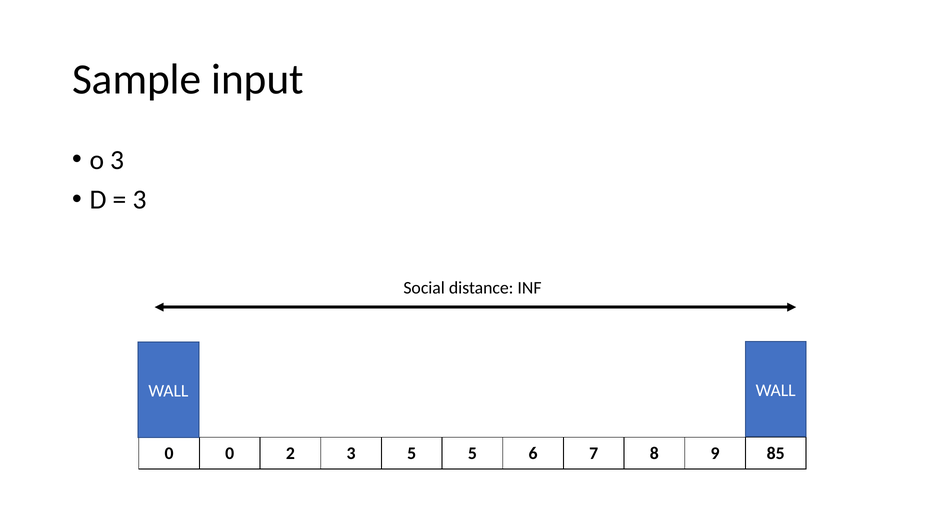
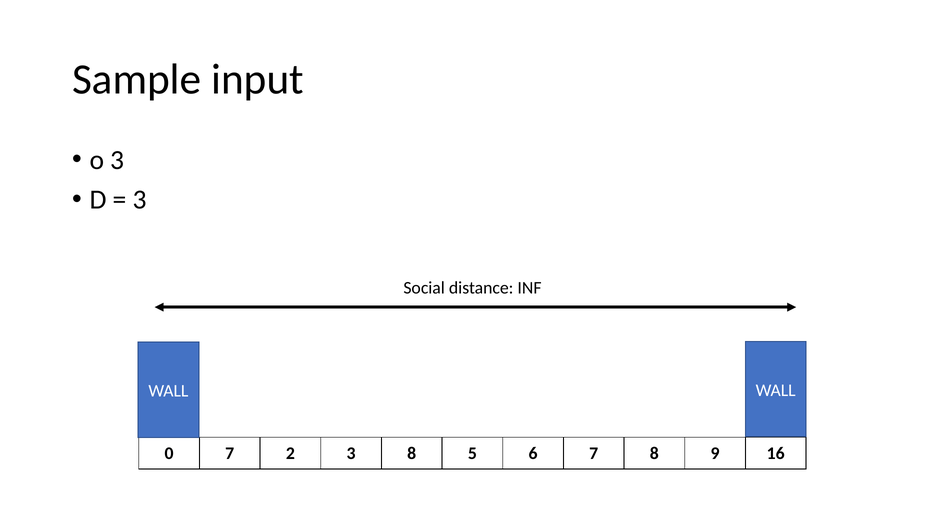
0 0: 0 -> 7
3 5: 5 -> 8
85: 85 -> 16
